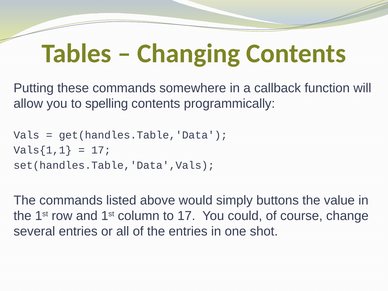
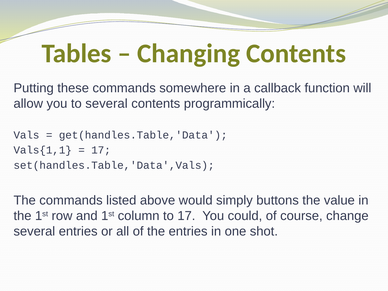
to spelling: spelling -> several
